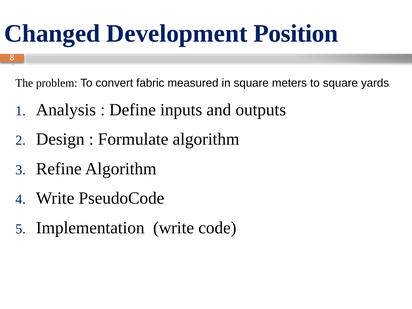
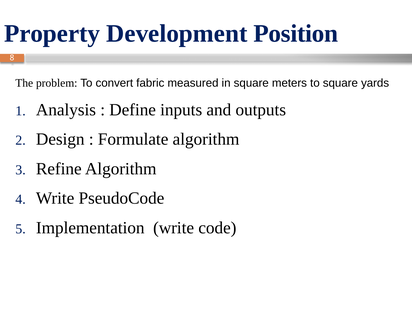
Changed: Changed -> Property
